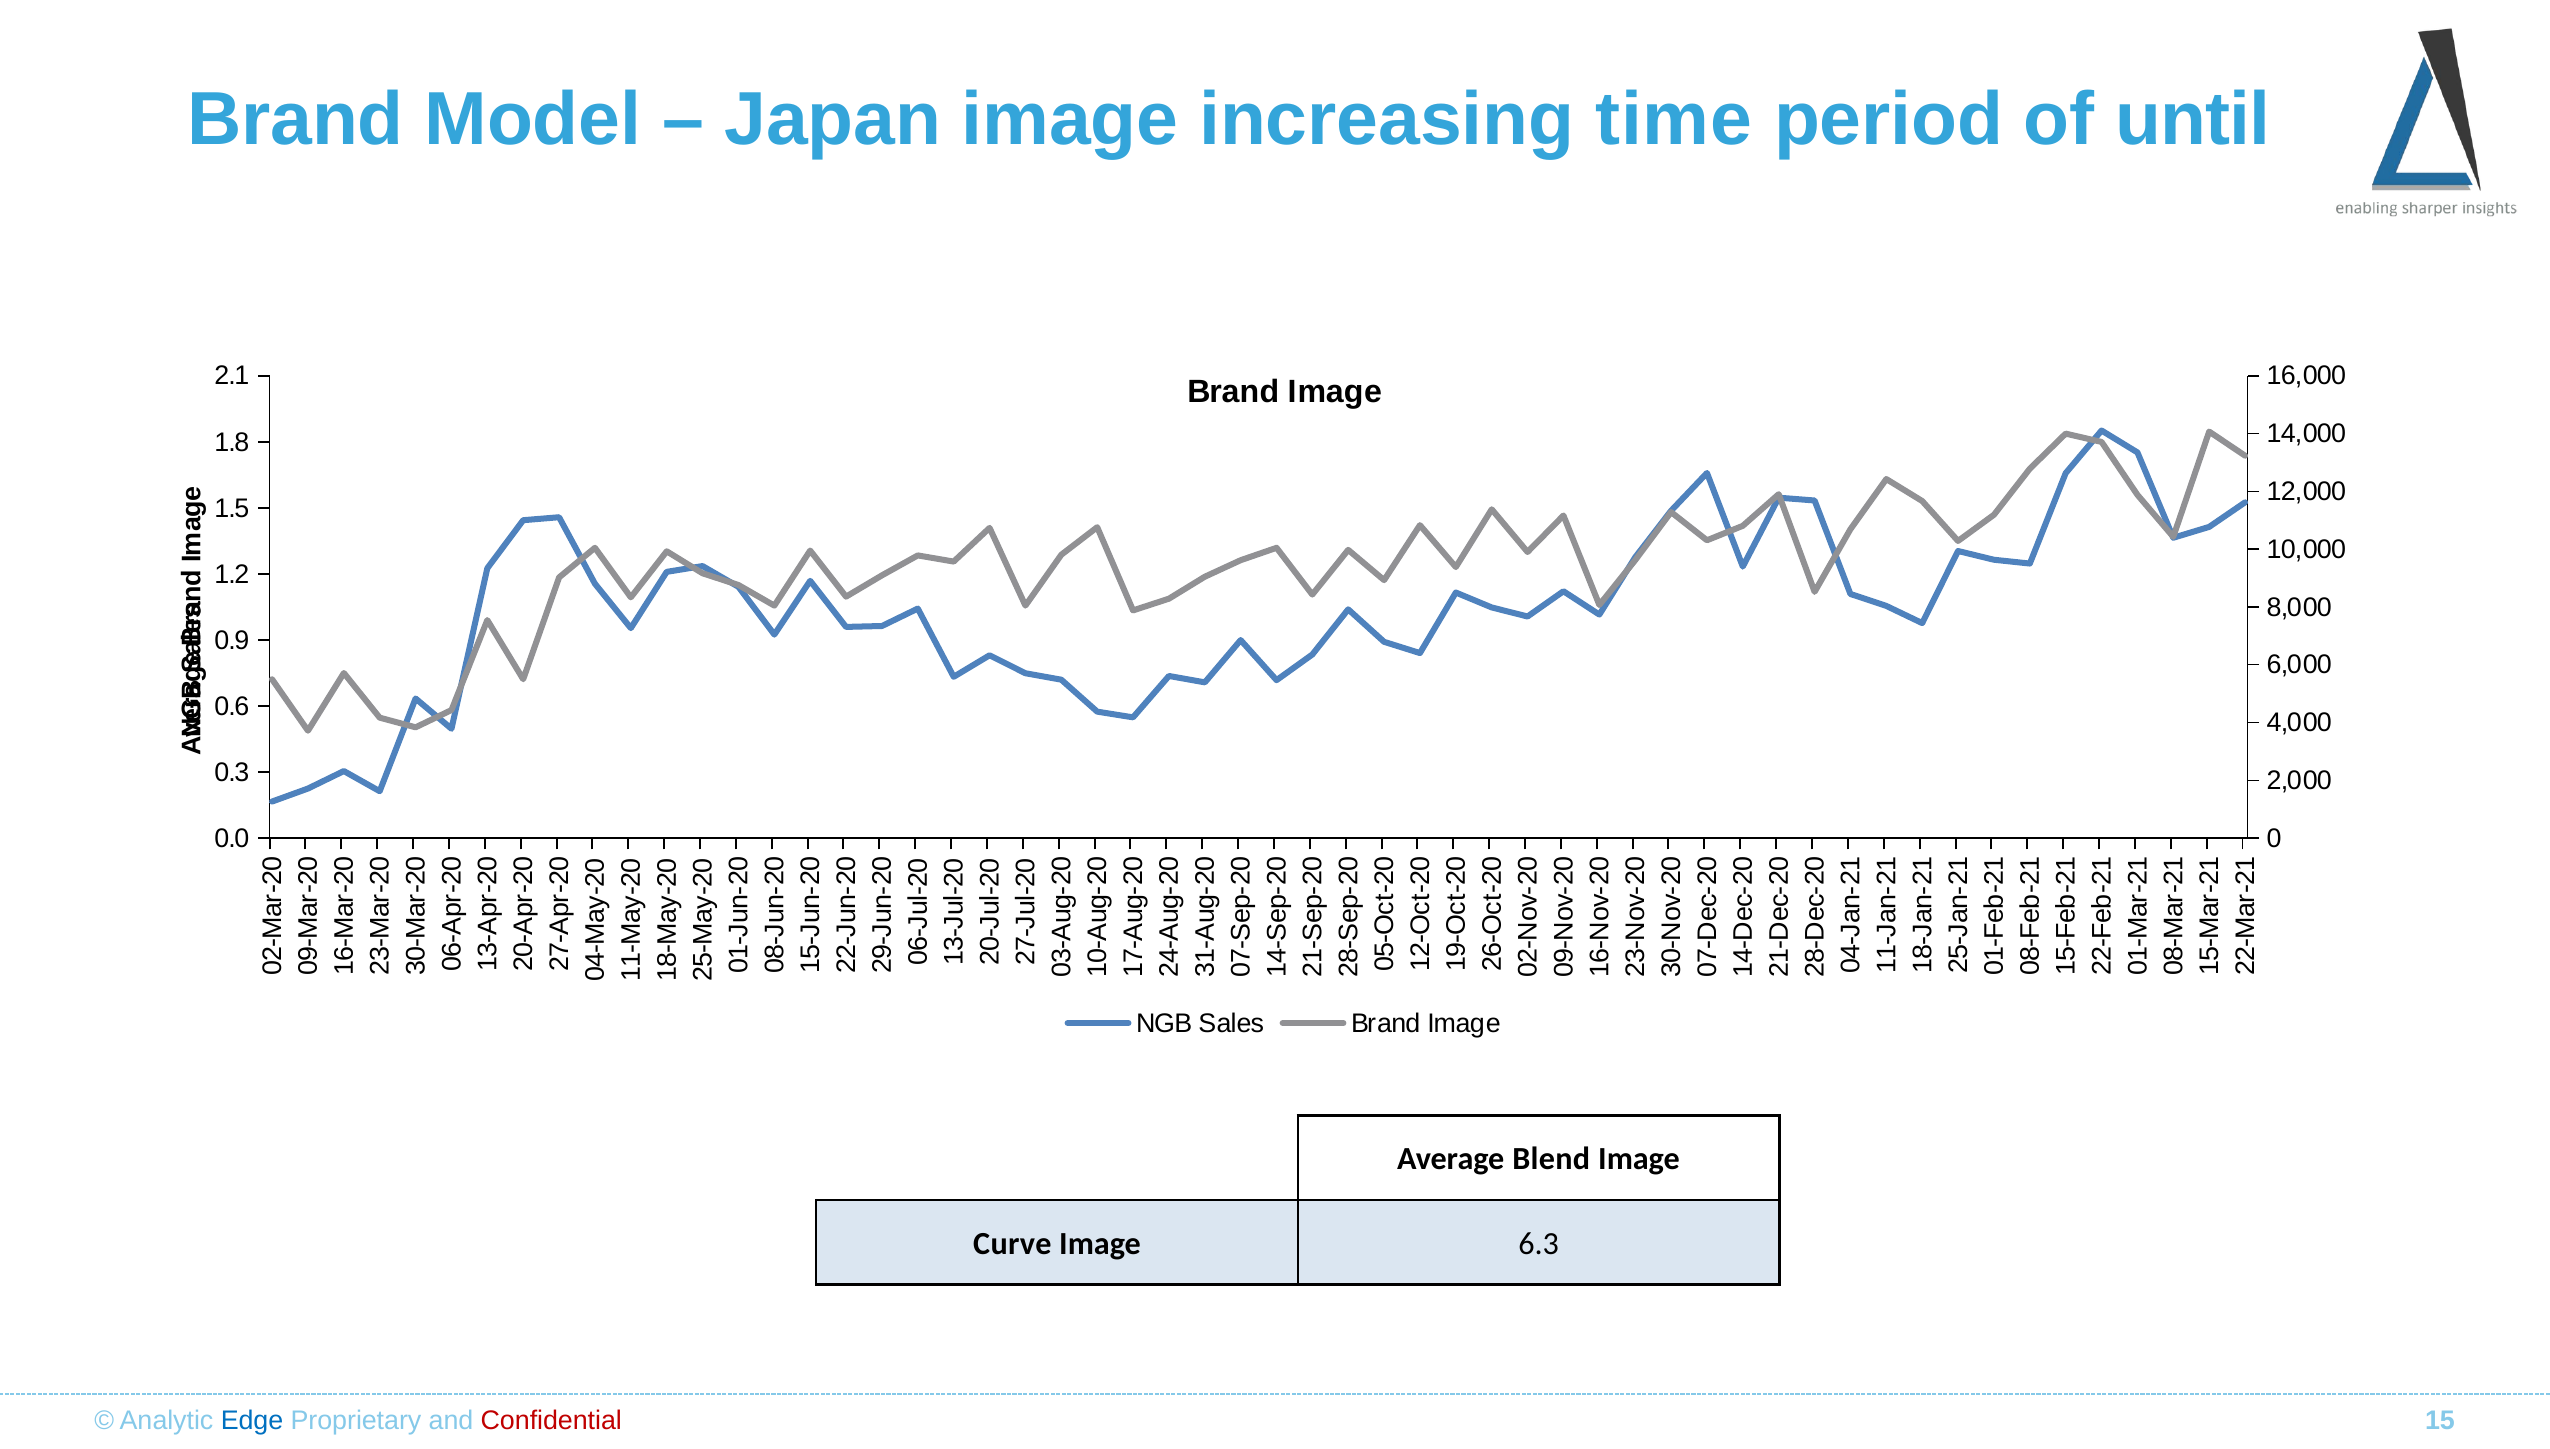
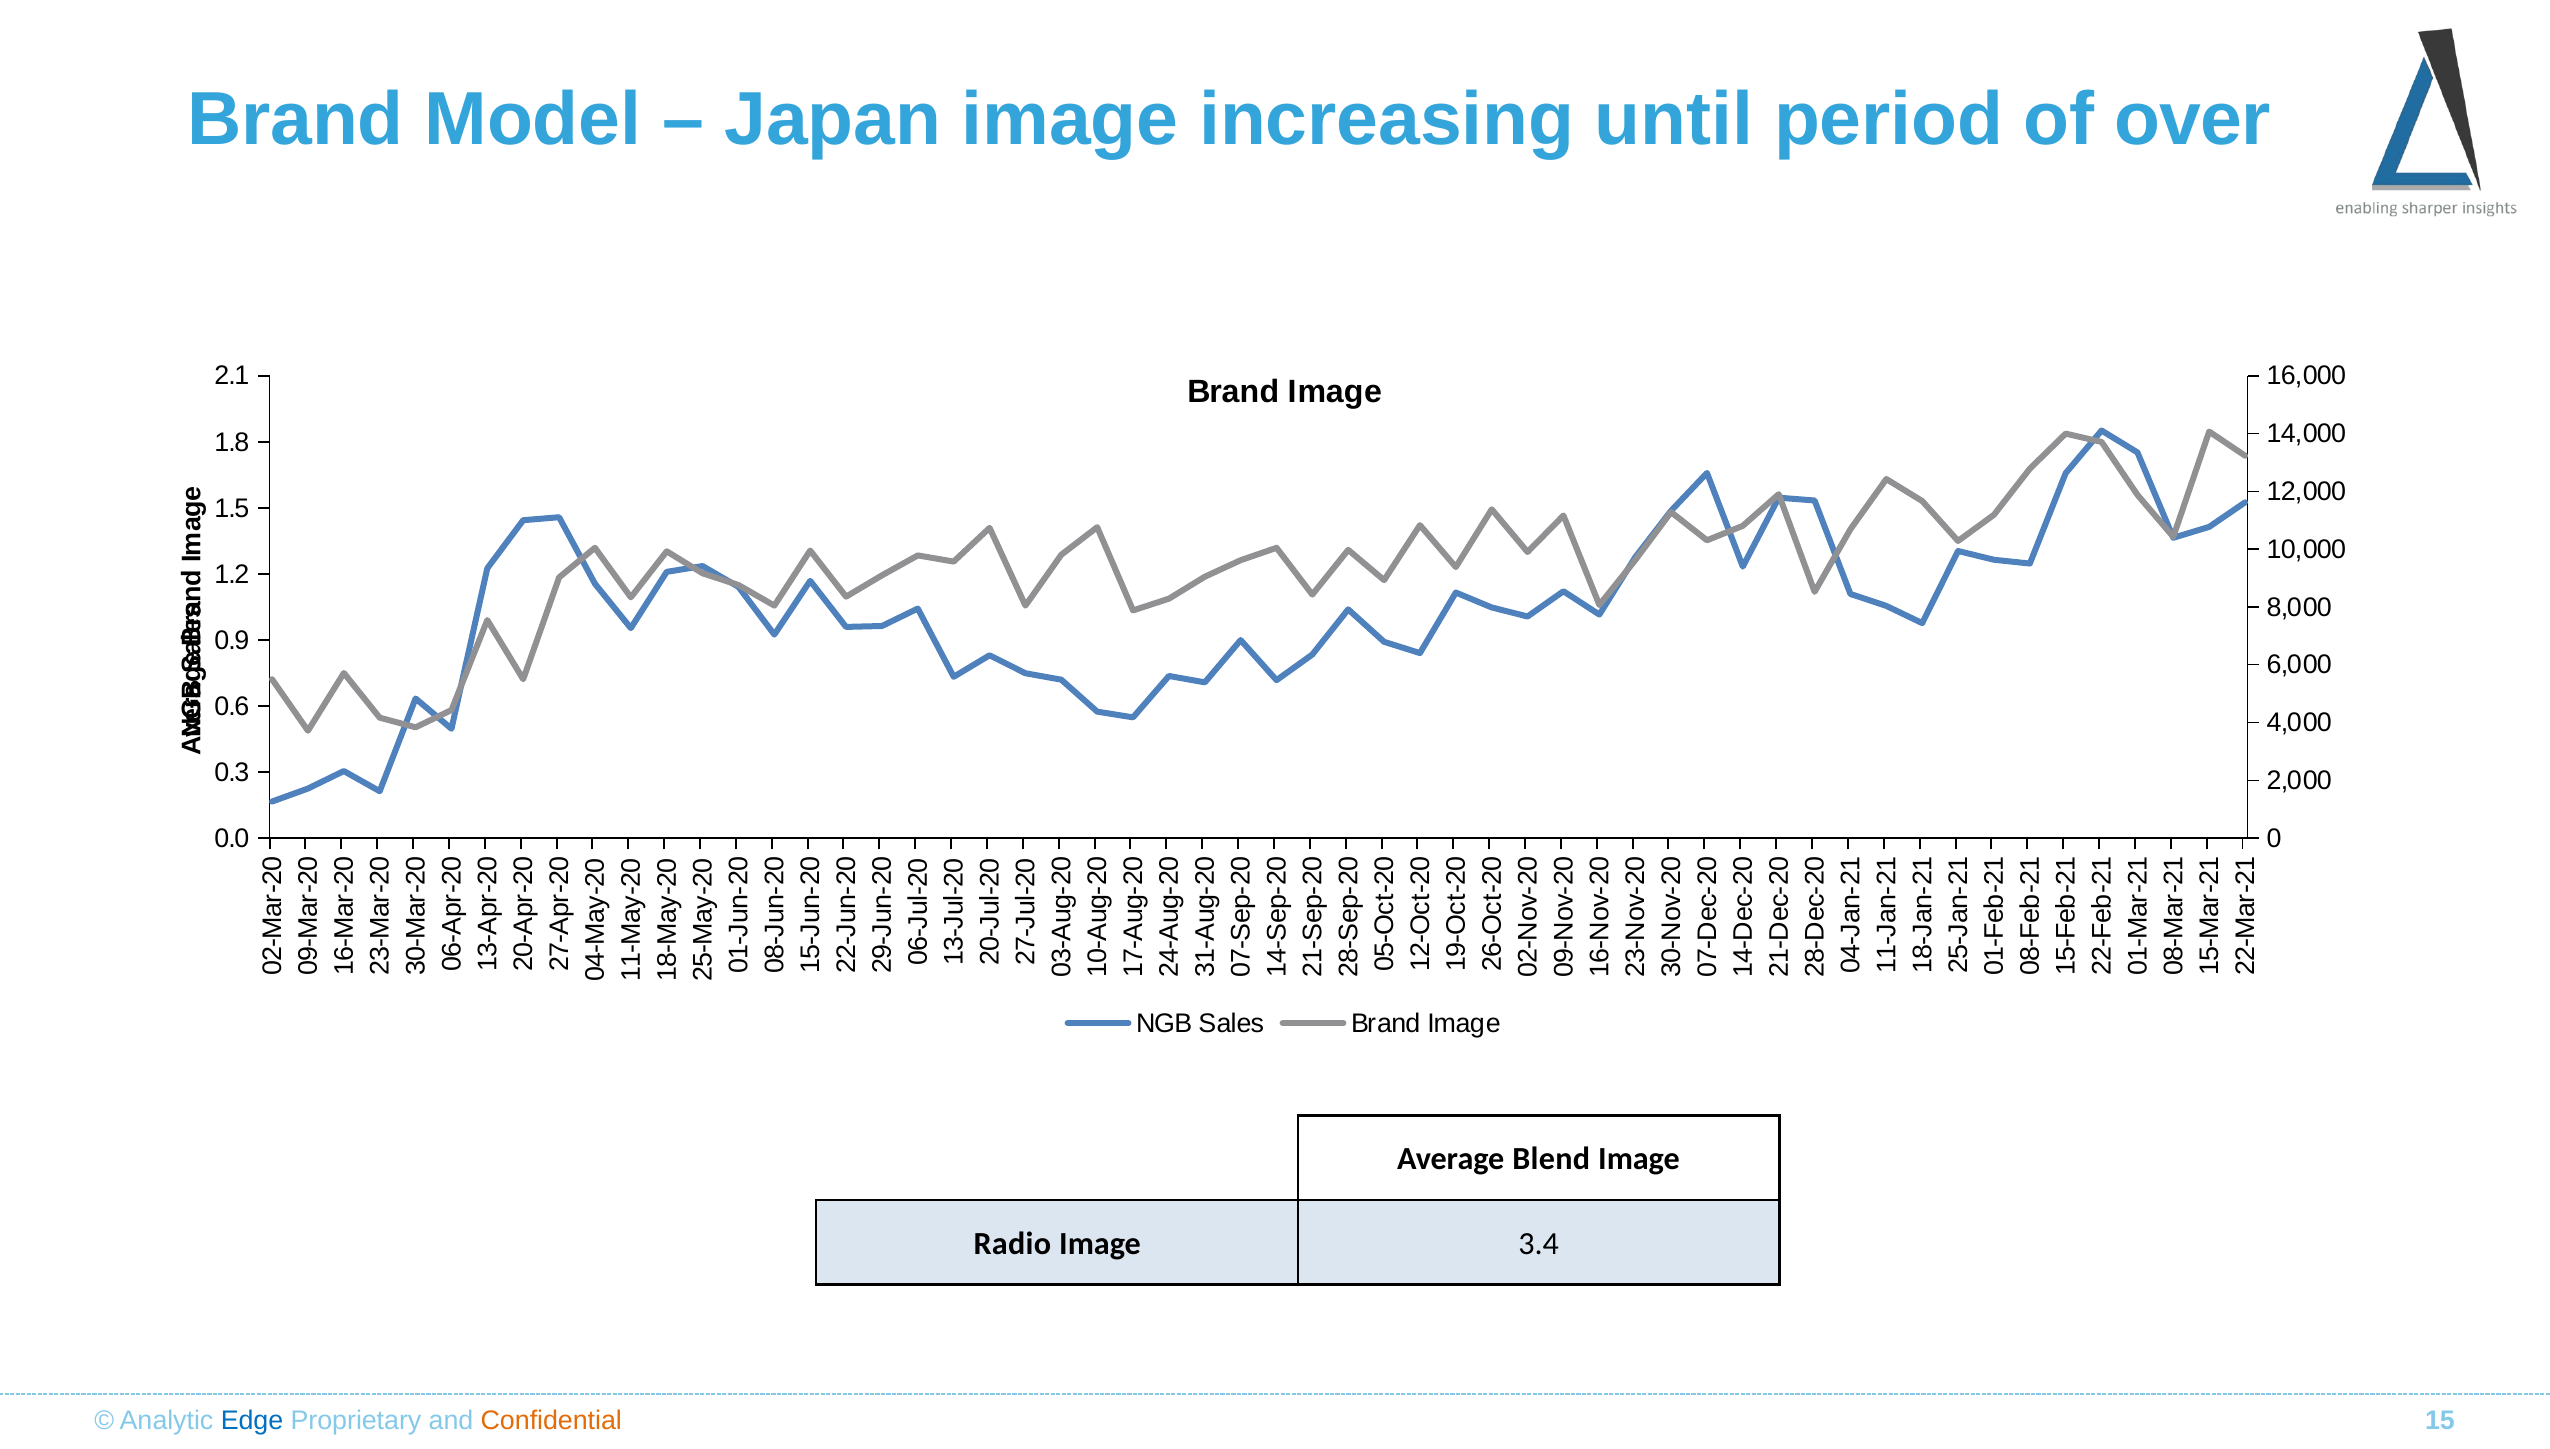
time: time -> until
until: until -> over
Curve: Curve -> Radio
6.3: 6.3 -> 3.4
Confidential colour: red -> orange
